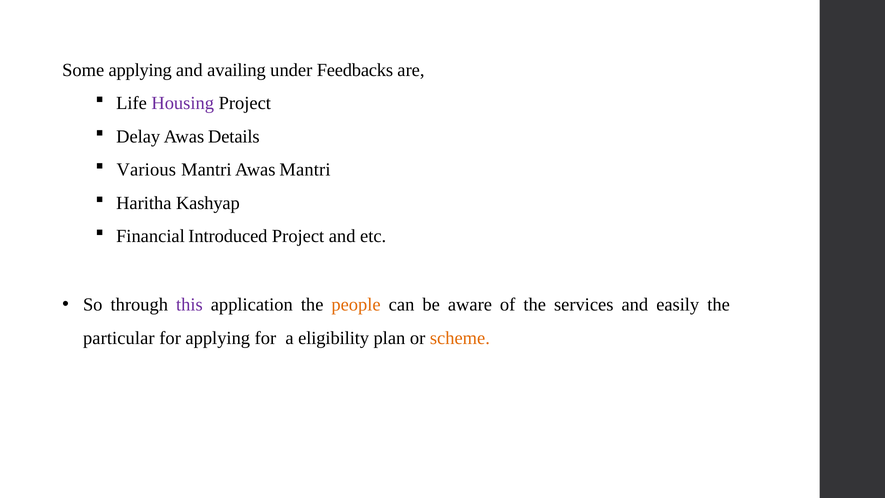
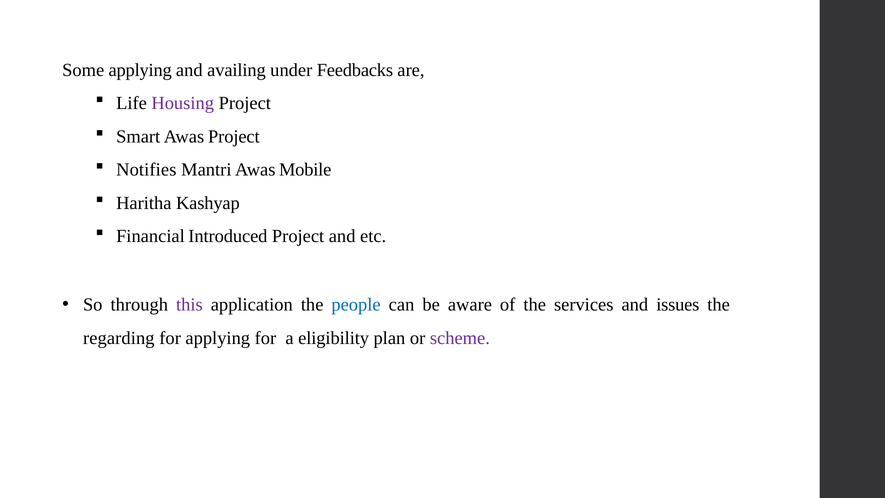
Delay: Delay -> Smart
Awas Details: Details -> Project
Various: Various -> Notifies
Awas Mantri: Mantri -> Mobile
people colour: orange -> blue
easily: easily -> issues
particular: particular -> regarding
scheme colour: orange -> purple
